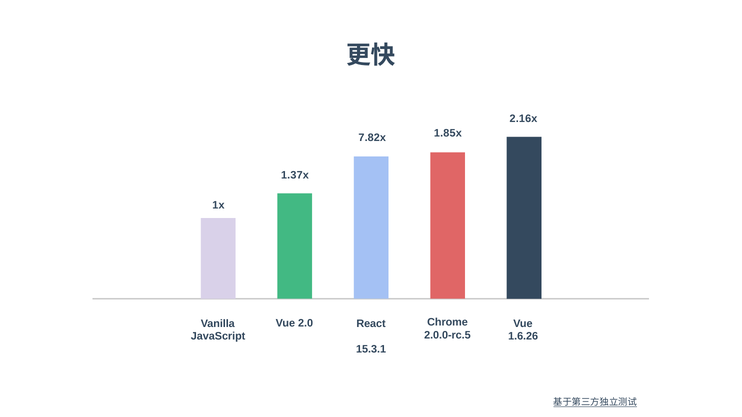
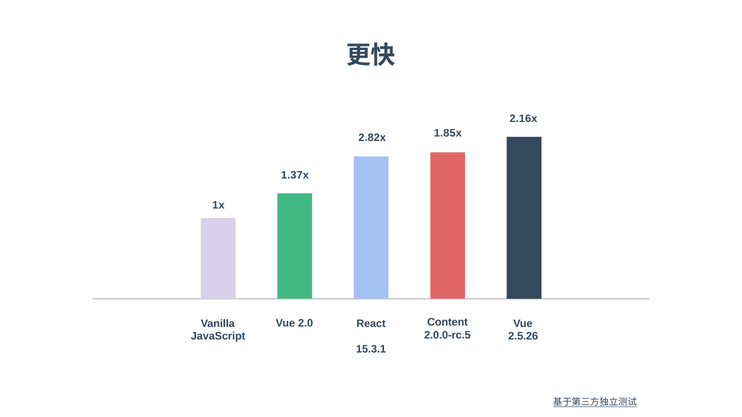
7.82x: 7.82x -> 2.82x
Chrome: Chrome -> Content
1.6.26: 1.6.26 -> 2.5.26
